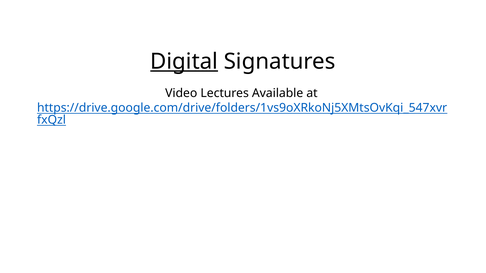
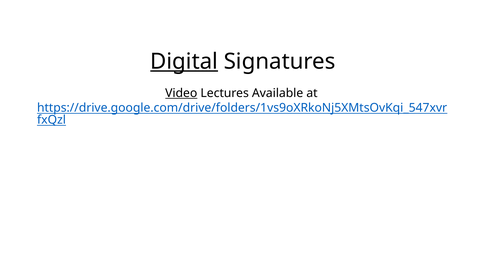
Video underline: none -> present
